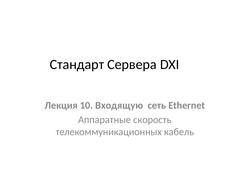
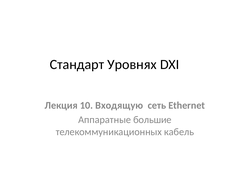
Сервера: Сервера -> Уровнях
скорость: скорость -> большие
